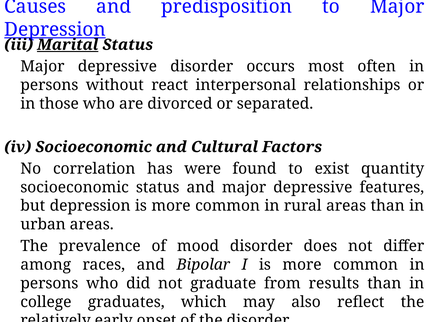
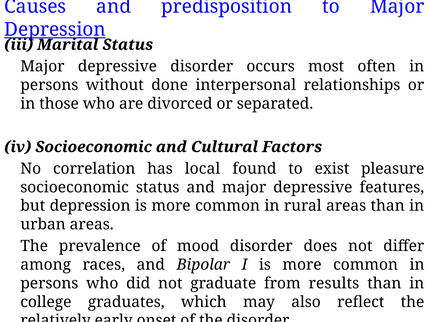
Marital underline: present -> none
react: react -> done
were: were -> local
quantity: quantity -> pleasure
